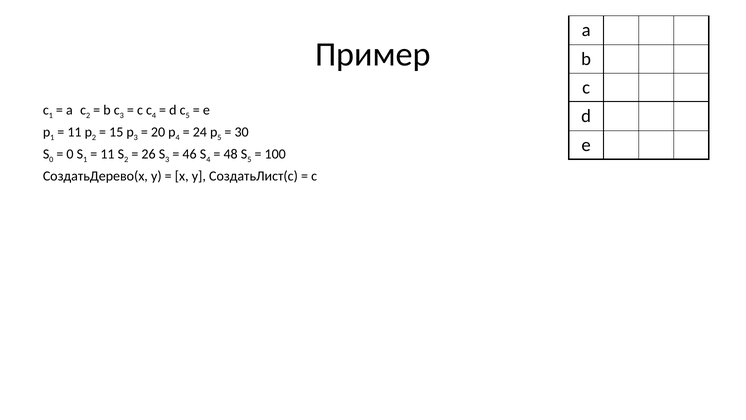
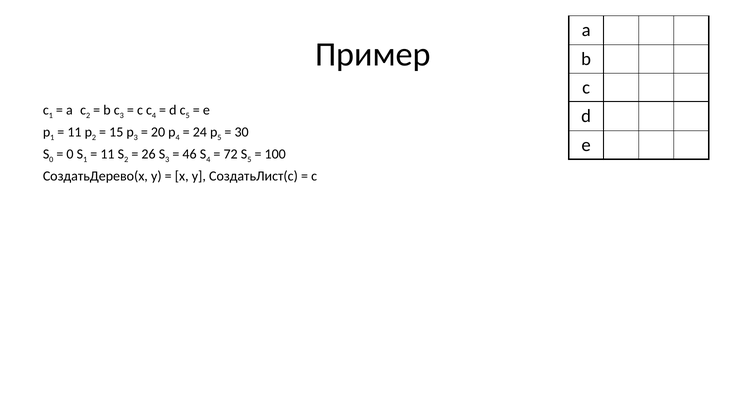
48: 48 -> 72
